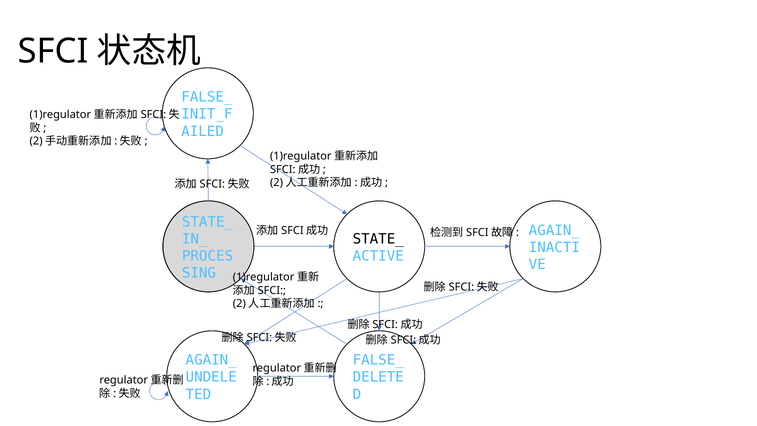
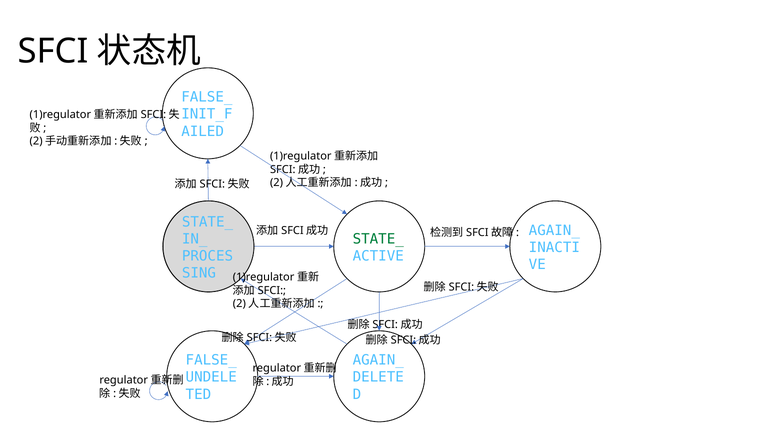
STATE_ at (378, 239) colour: black -> green
AGAIN_ at (211, 360): AGAIN_ -> FALSE_
FALSE_ at (378, 360): FALSE_ -> AGAIN_
